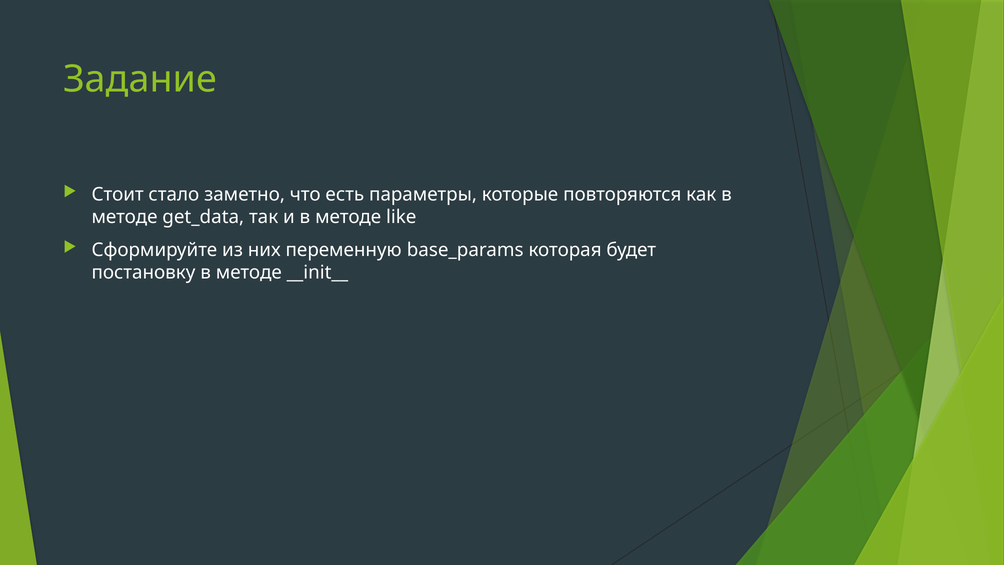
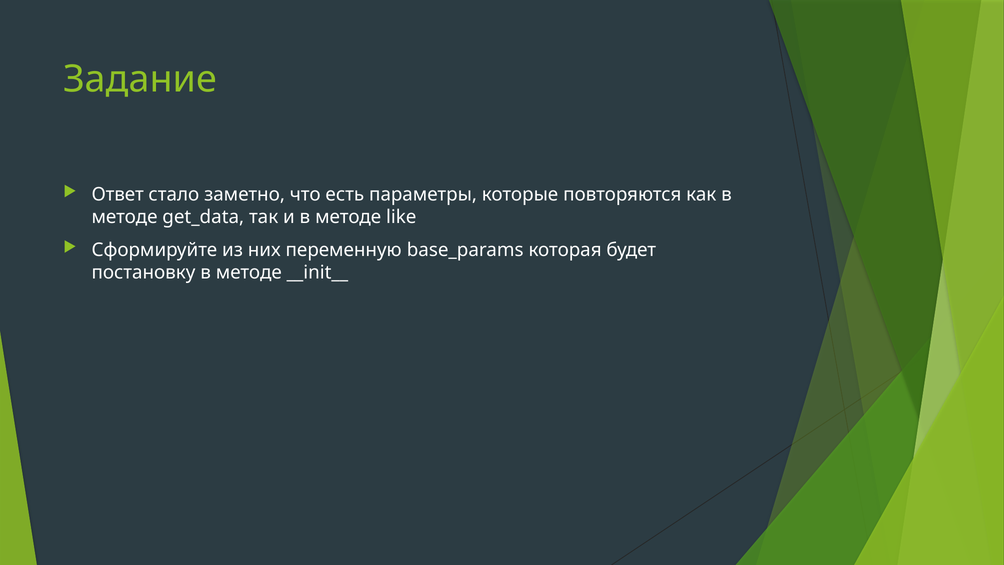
Стоит: Стоит -> Ответ
